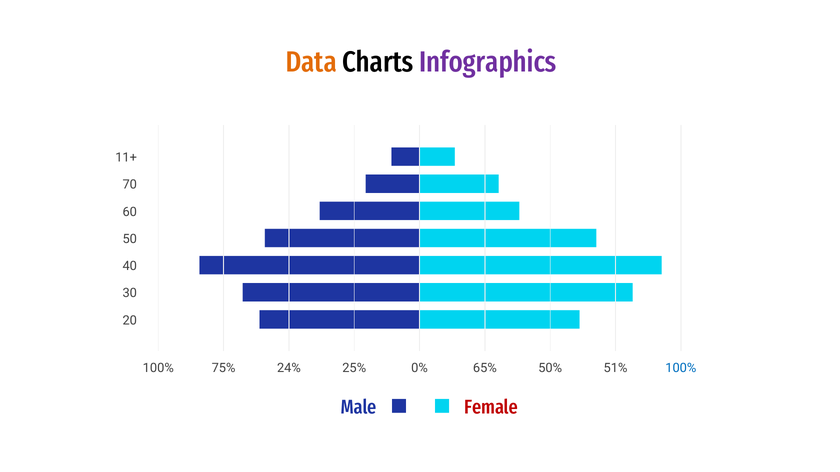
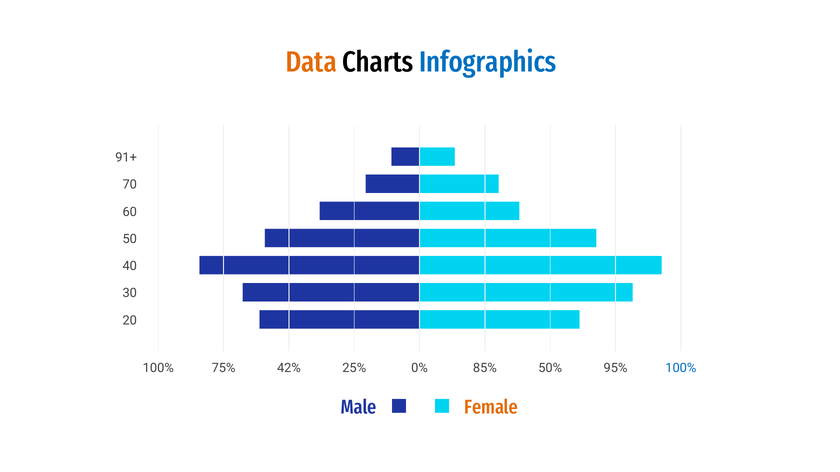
Infographics colour: purple -> blue
11+: 11+ -> 91+
24%: 24% -> 42%
65%: 65% -> 85%
51%: 51% -> 95%
Female colour: red -> orange
